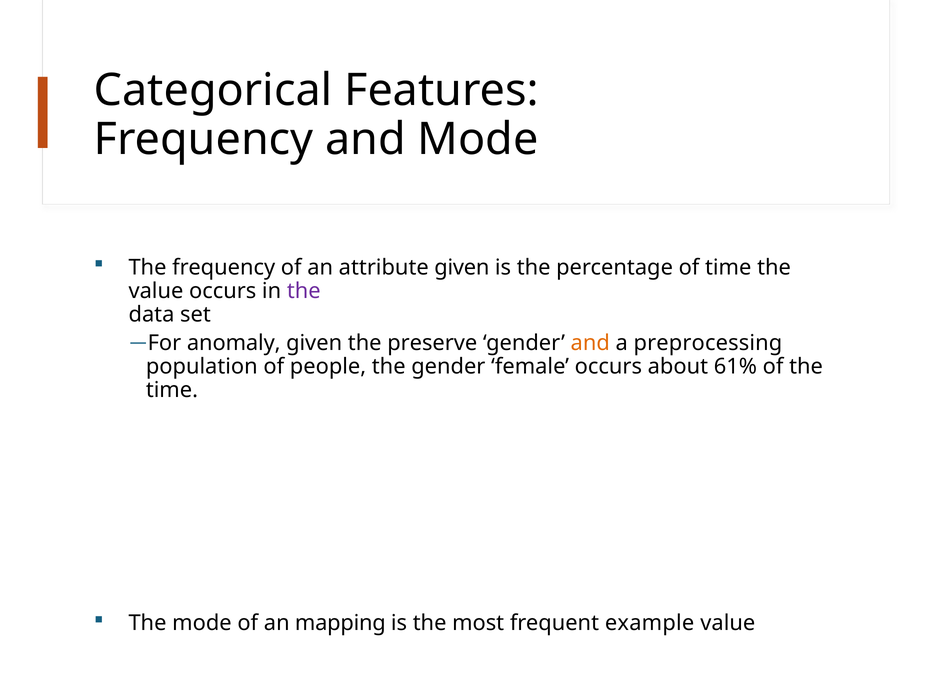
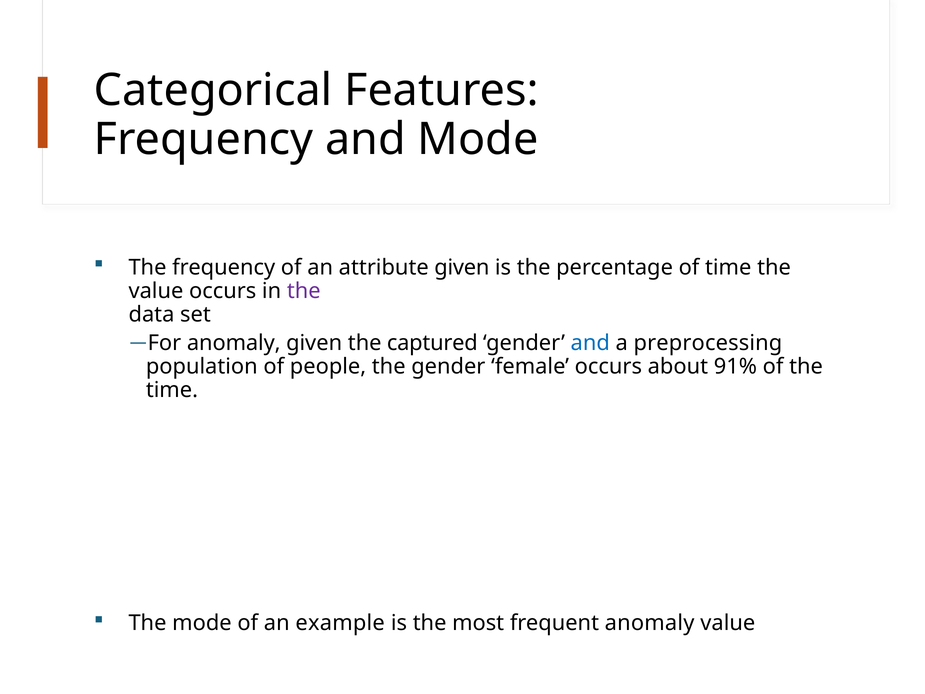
preserve: preserve -> captured
and at (590, 343) colour: orange -> blue
61%: 61% -> 91%
mapping: mapping -> example
frequent example: example -> anomaly
